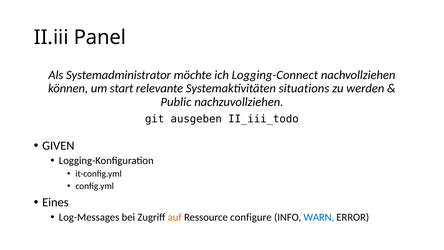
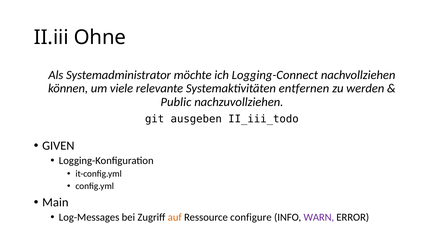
Panel: Panel -> Ohne
start: start -> viele
situations: situations -> entfernen
Eines: Eines -> Main
WARN colour: blue -> purple
